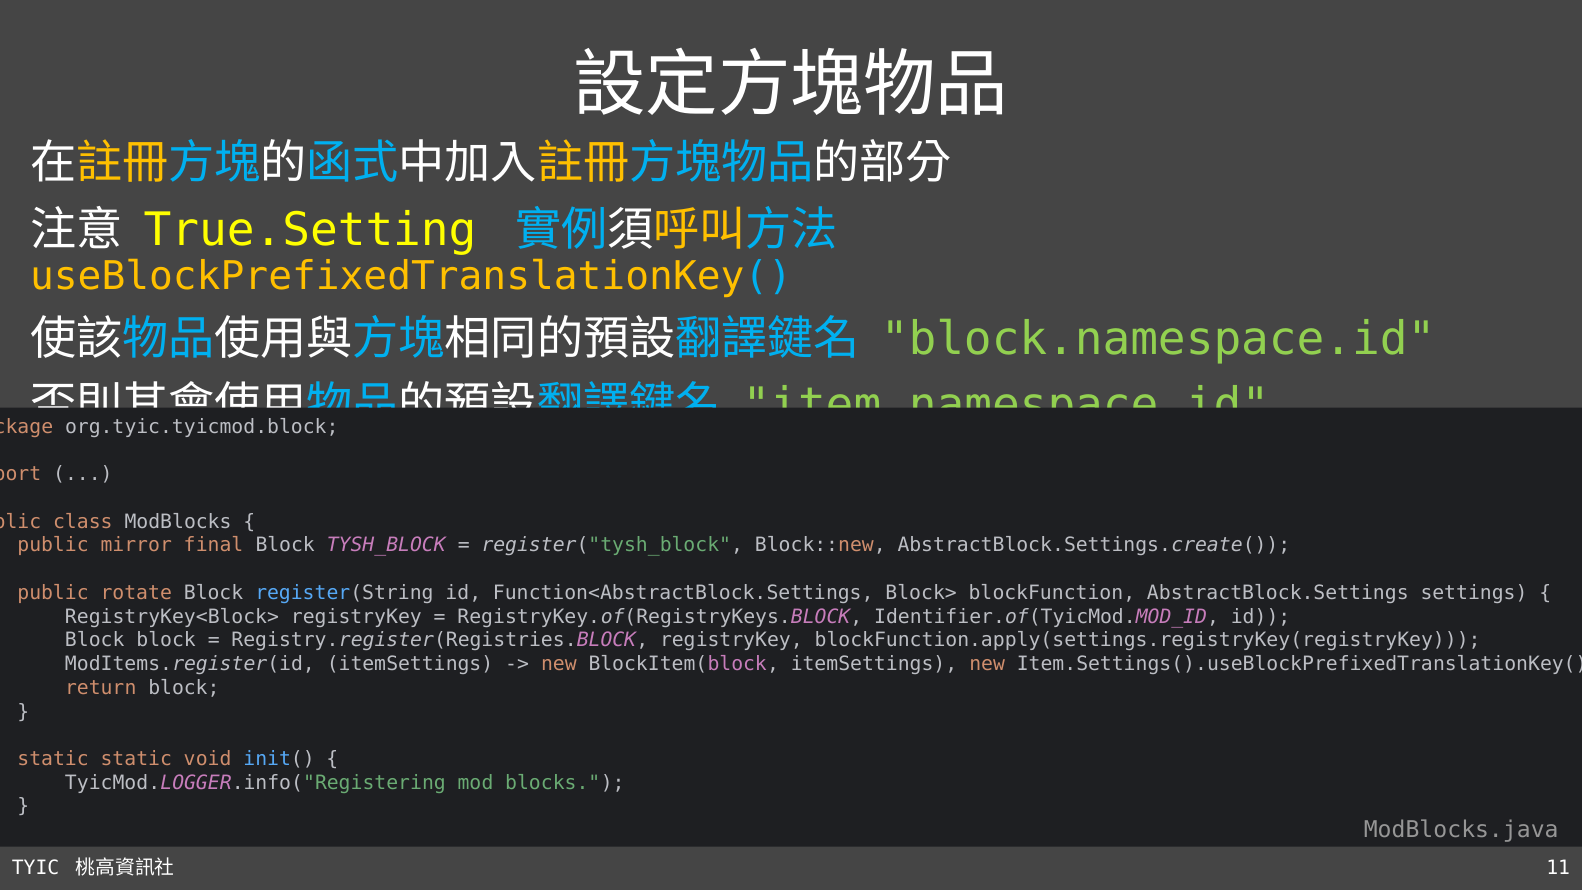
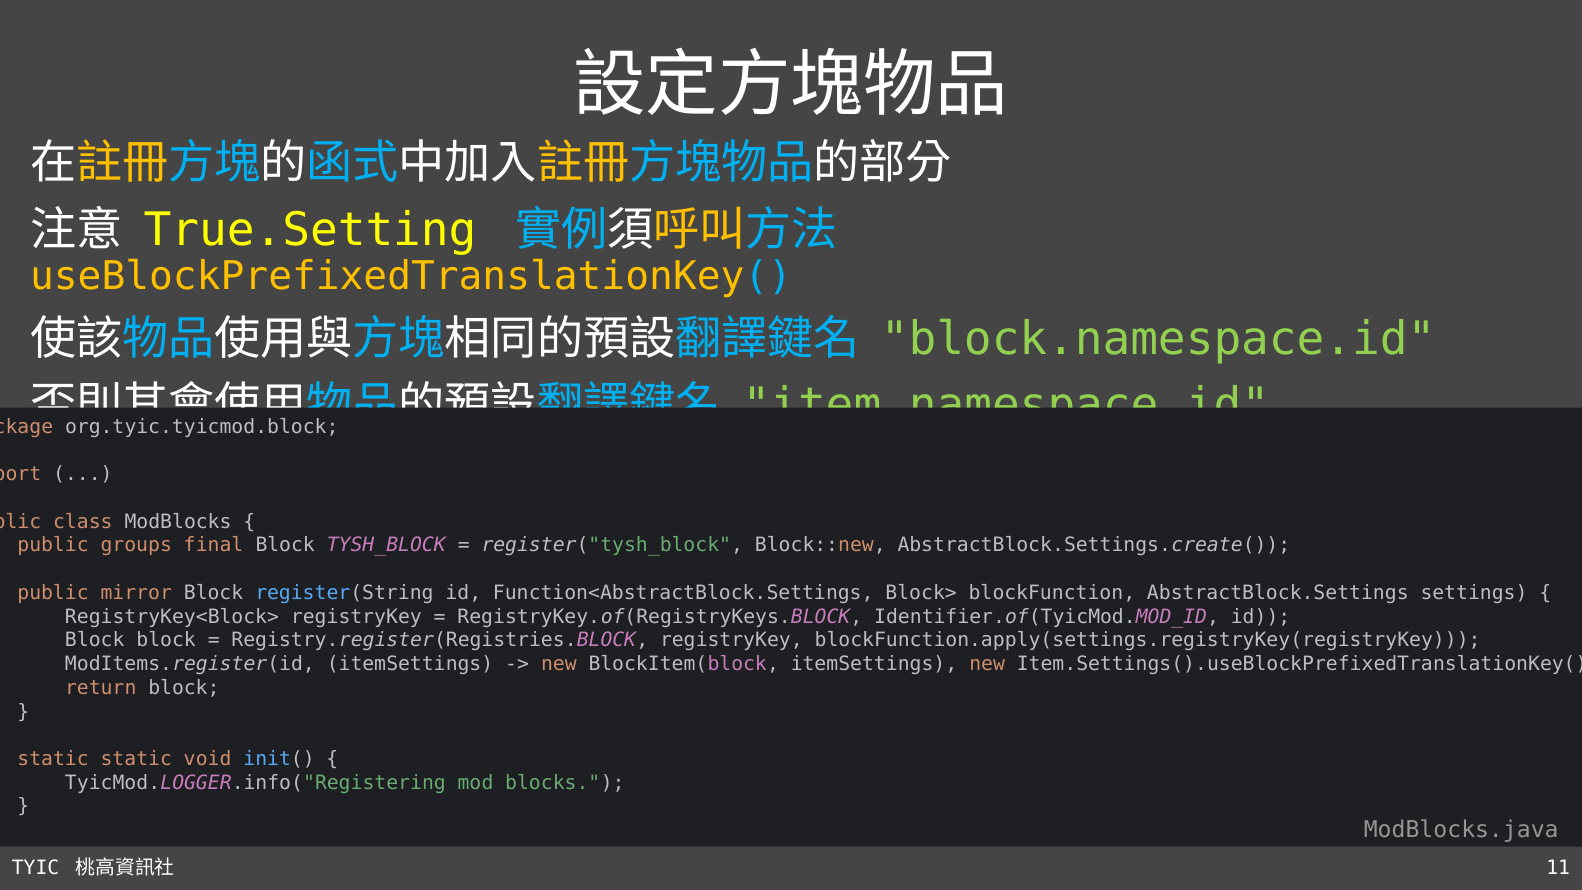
mirror: mirror -> groups
rotate: rotate -> mirror
